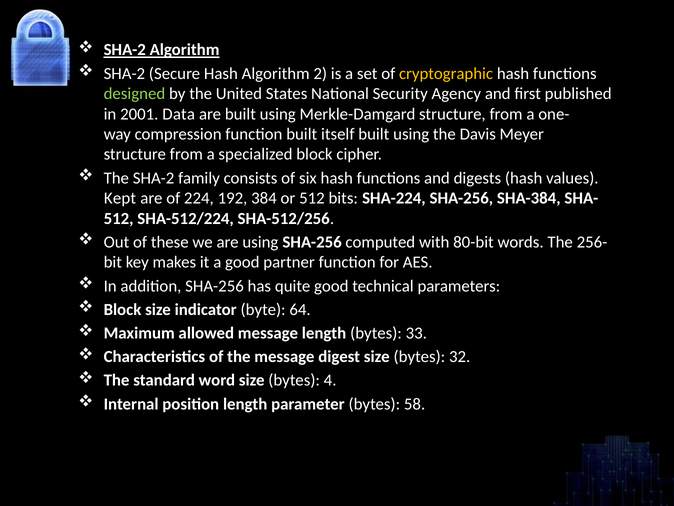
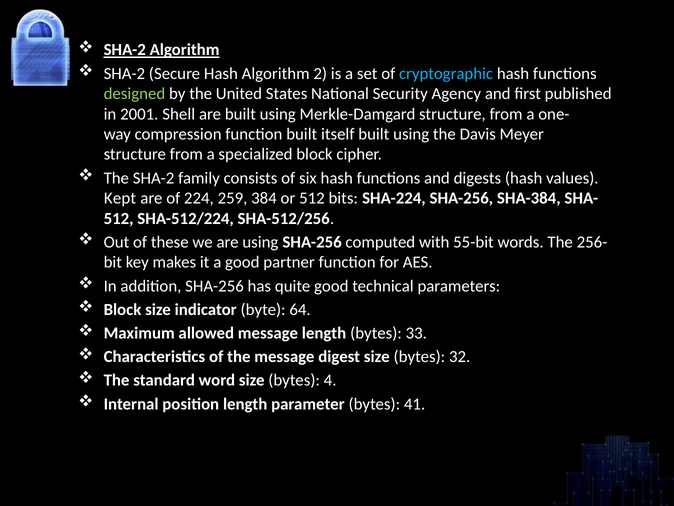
cryptographic colour: yellow -> light blue
Data: Data -> Shell
192: 192 -> 259
80-bit: 80-bit -> 55-bit
58: 58 -> 41
